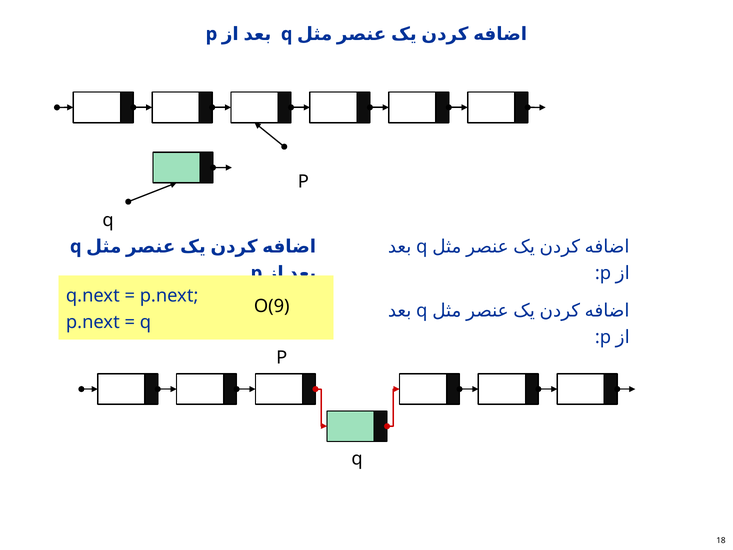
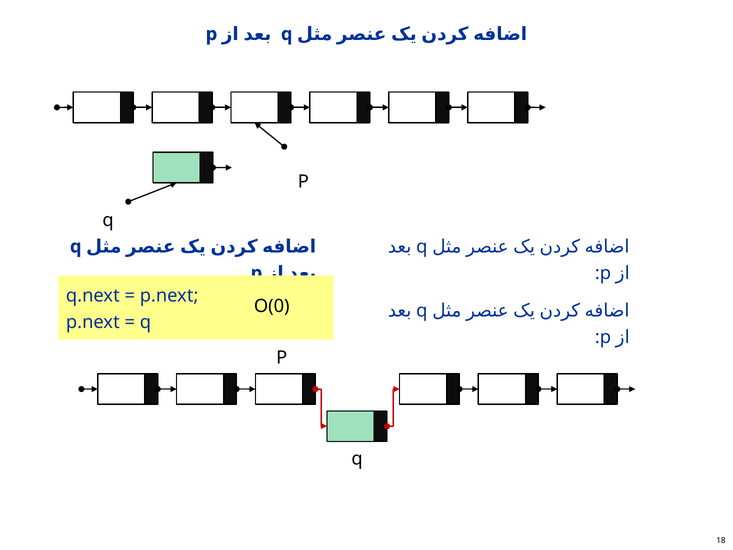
O(9: O(9 -> O(0
